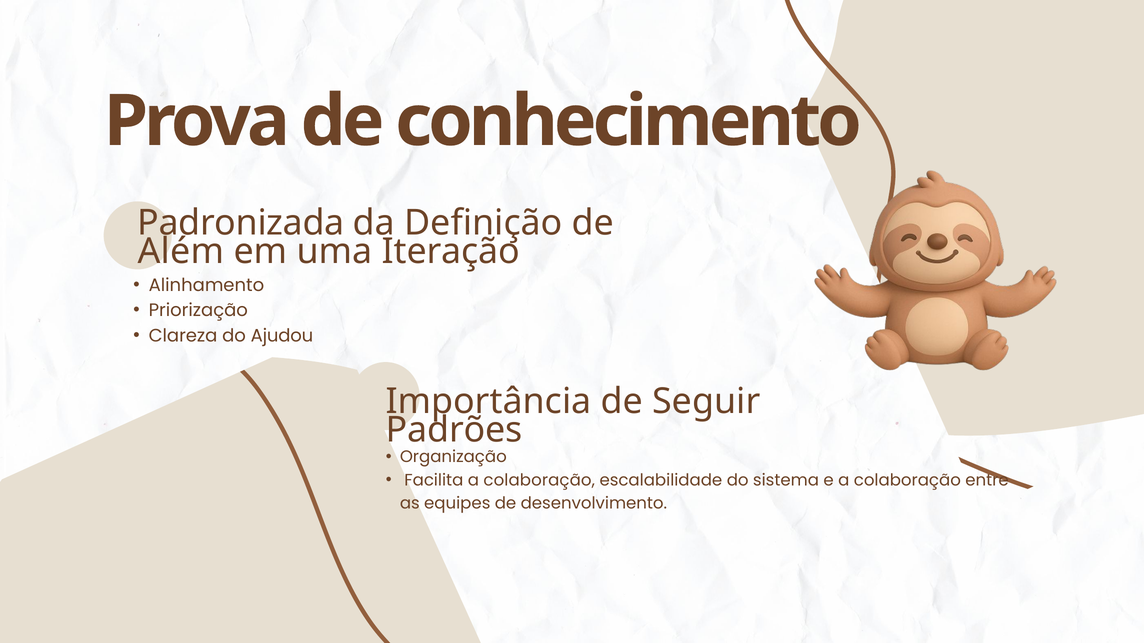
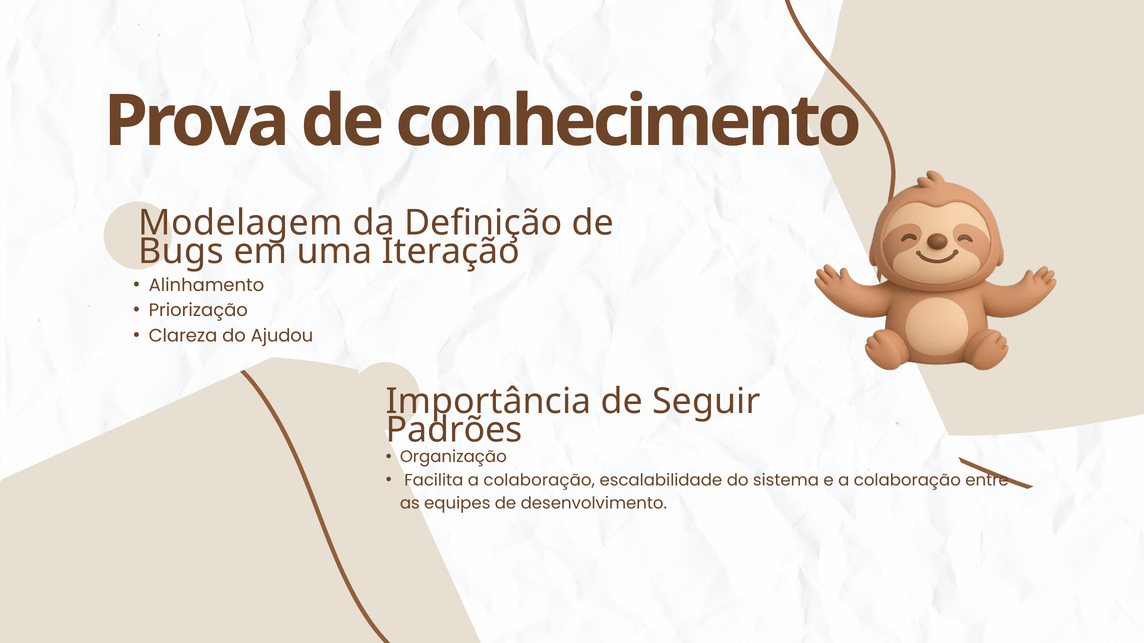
Padronizada: Padronizada -> Modelagem
Além: Além -> Bugs
